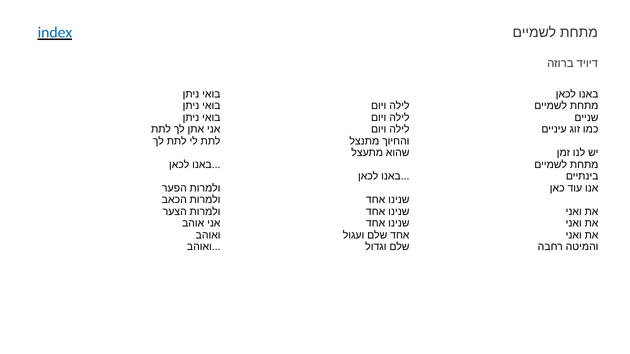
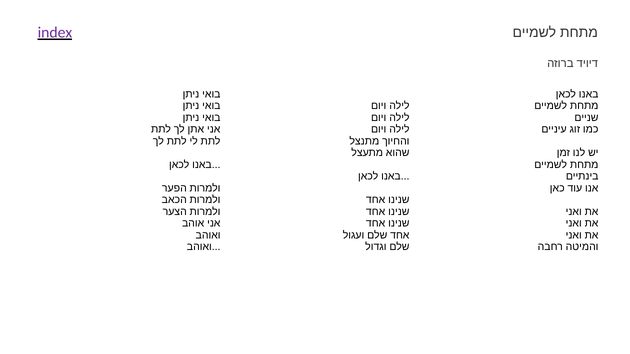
index colour: blue -> purple
